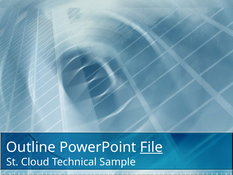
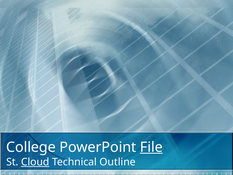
Outline: Outline -> College
Cloud underline: none -> present
Sample: Sample -> Outline
